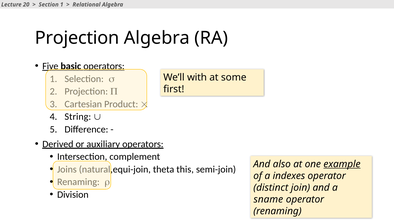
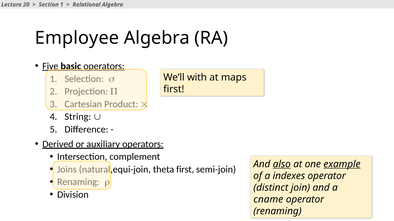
Projection at (77, 38): Projection -> Employee
some: some -> maps
also underline: none -> present
theta this: this -> first
sname: sname -> cname
